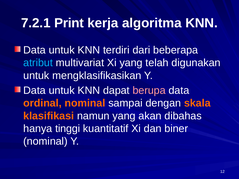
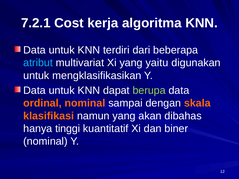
Print: Print -> Cost
telah: telah -> yaitu
berupa colour: pink -> light green
